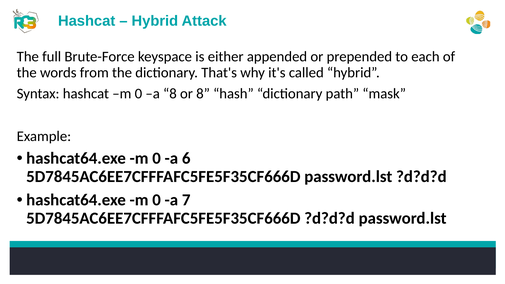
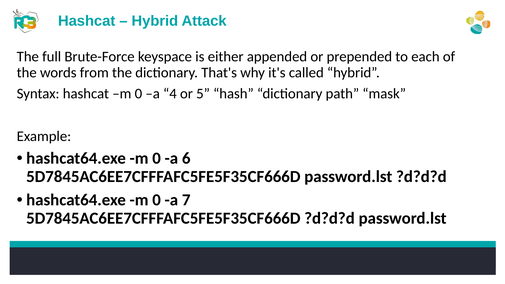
a 8: 8 -> 4
or 8: 8 -> 5
